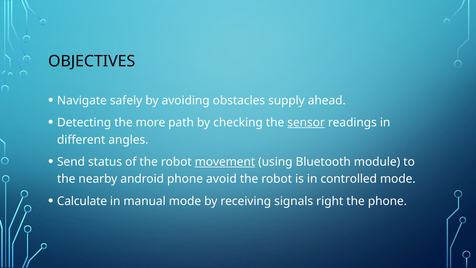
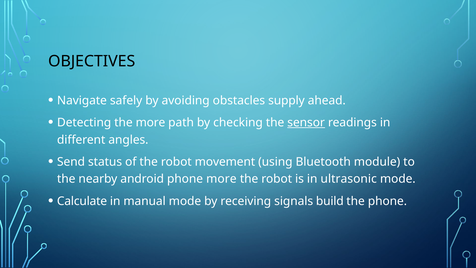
movement underline: present -> none
phone avoid: avoid -> more
controlled: controlled -> ultrasonic
right: right -> build
